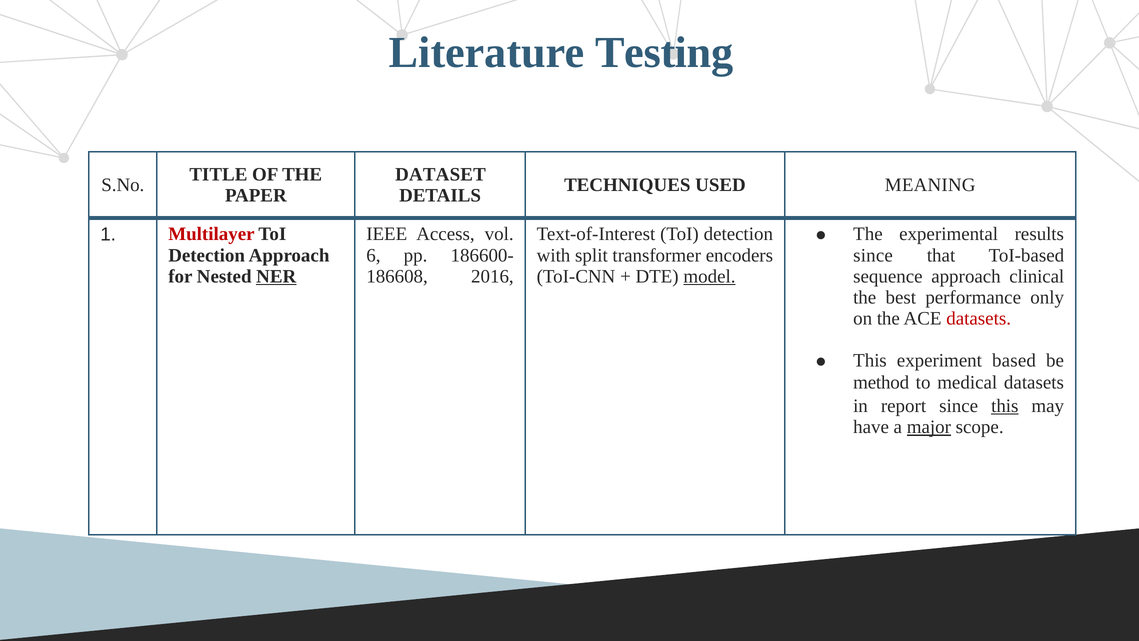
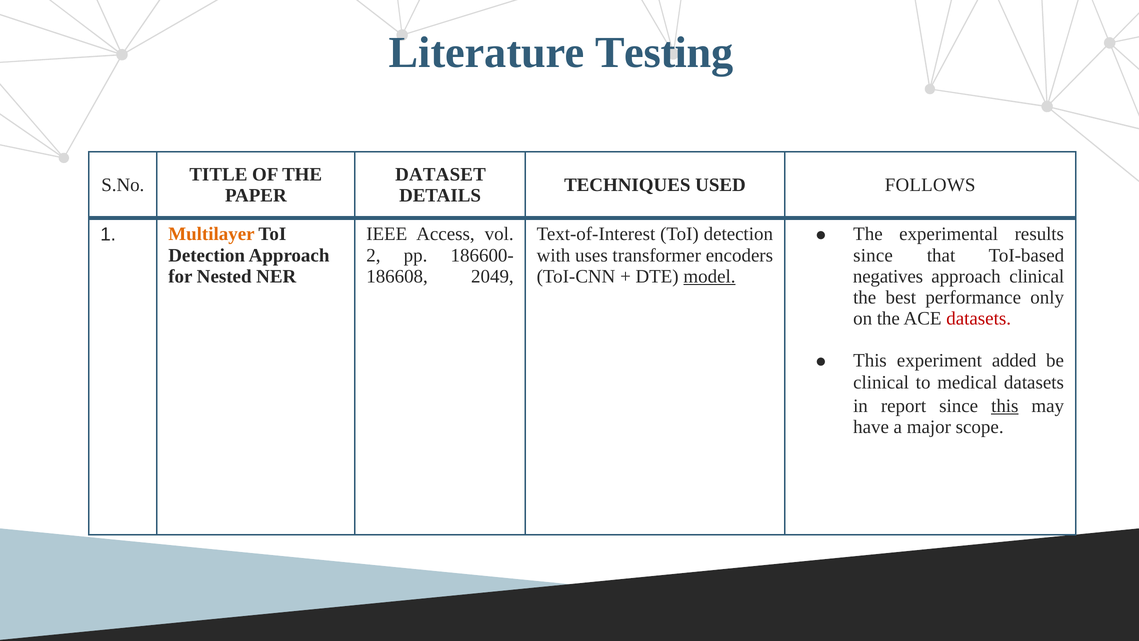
MEANING: MEANING -> FOLLOWS
Multilayer colour: red -> orange
6: 6 -> 2
split: split -> uses
NER underline: present -> none
2016: 2016 -> 2049
sequence: sequence -> negatives
based: based -> added
method at (881, 382): method -> clinical
major underline: present -> none
